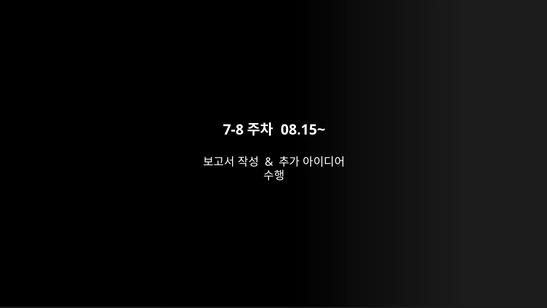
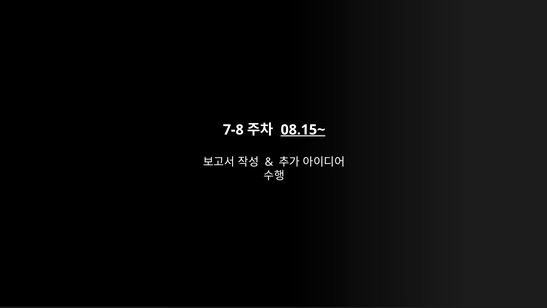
08.15~ underline: none -> present
